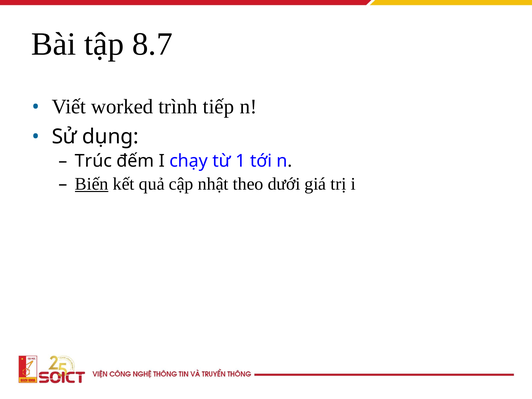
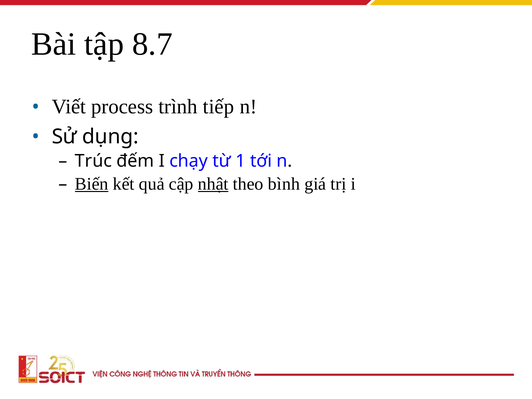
worked: worked -> process
nhật underline: none -> present
dưới: dưới -> bình
